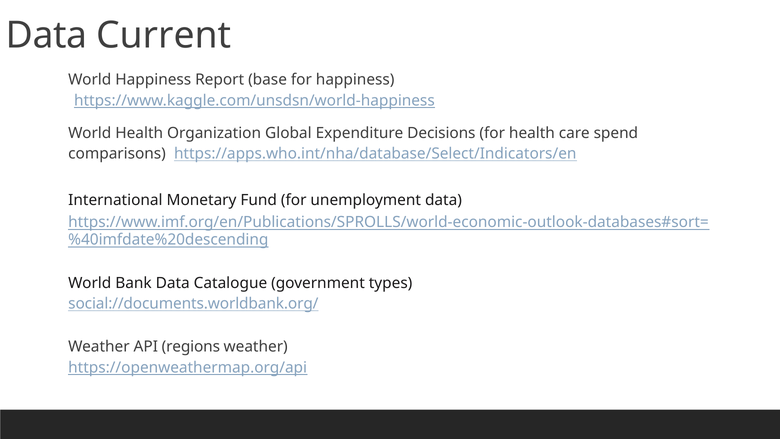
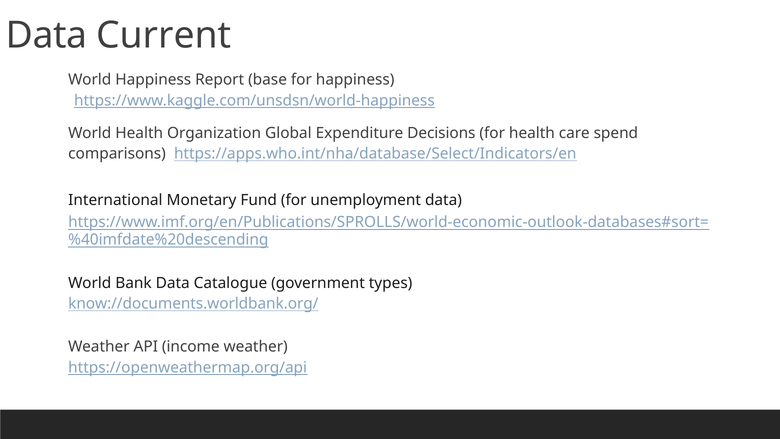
social://documents.worldbank.org/: social://documents.worldbank.org/ -> know://documents.worldbank.org/
regions: regions -> income
